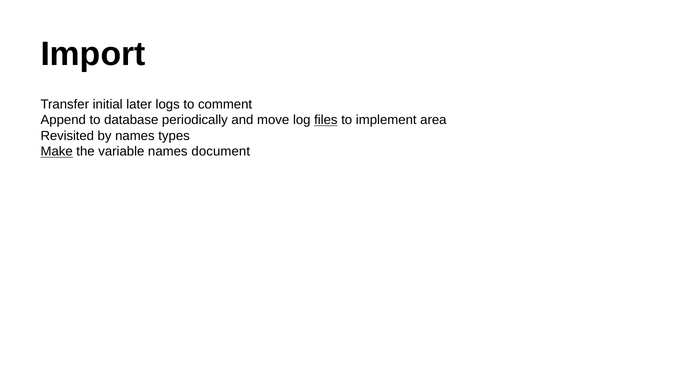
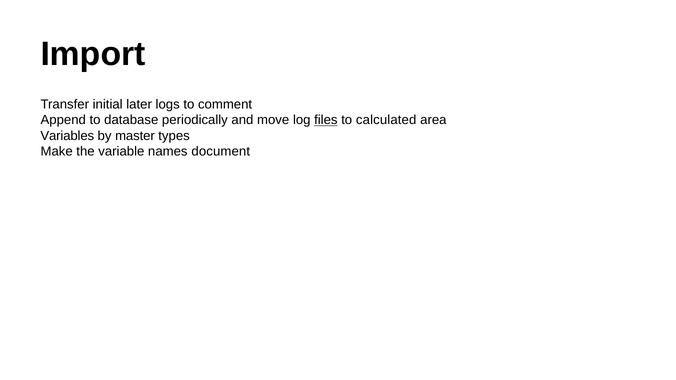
implement: implement -> calculated
Revisited: Revisited -> Variables
by names: names -> master
Make underline: present -> none
